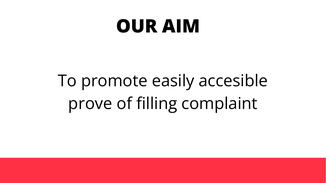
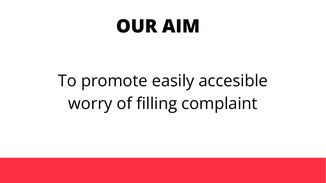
prove: prove -> worry
